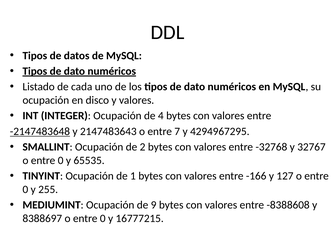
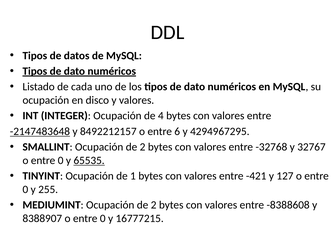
2147483643: 2147483643 -> 8492212157
7: 7 -> 6
65535 underline: none -> present
-166: -166 -> -421
MEDIUMINT Ocupación de 9: 9 -> 2
8388697: 8388697 -> 8388907
